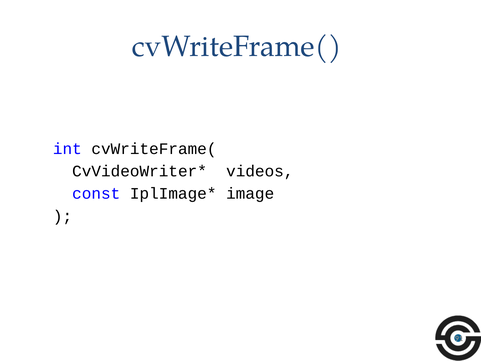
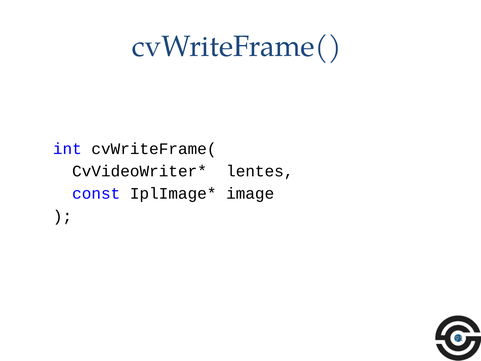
videos: videos -> lentes
